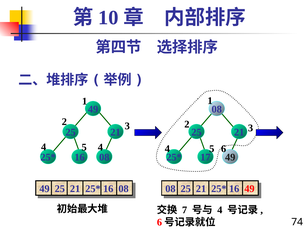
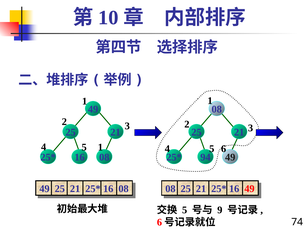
4 5 4: 4 -> 1
17: 17 -> 94
7 at (185, 210): 7 -> 5
4 at (220, 210): 4 -> 9
